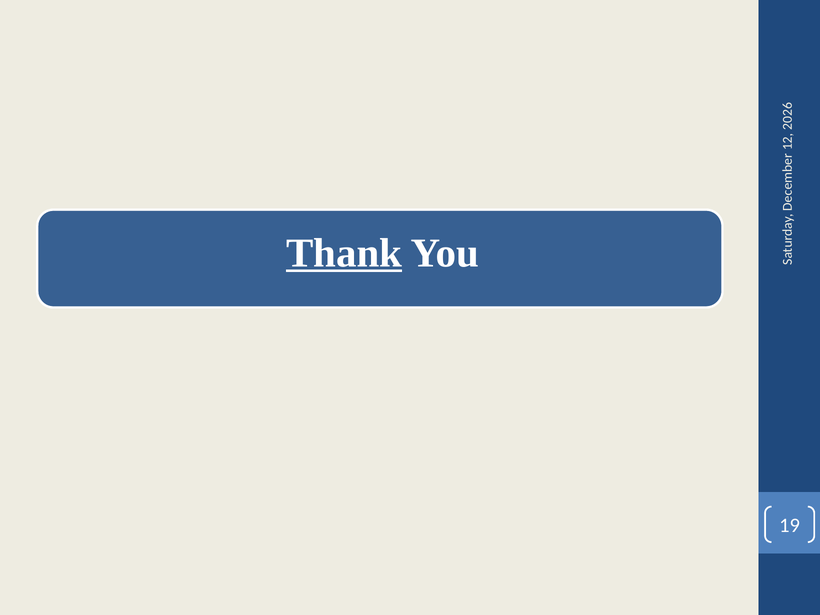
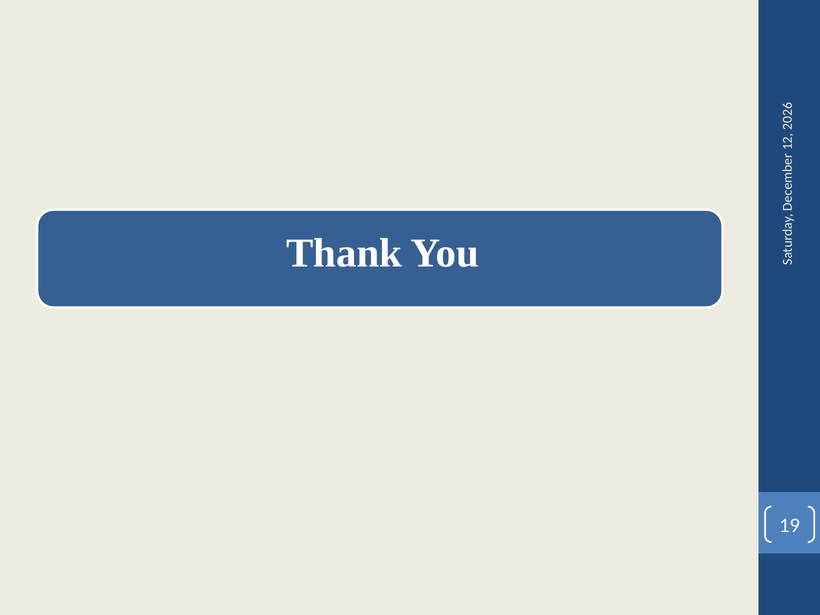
Thank underline: present -> none
